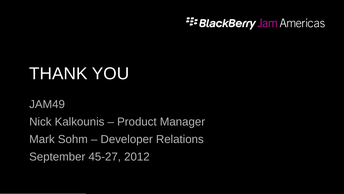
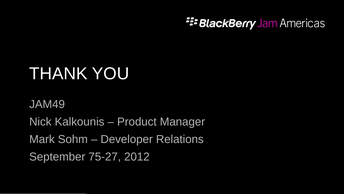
45-27: 45-27 -> 75-27
